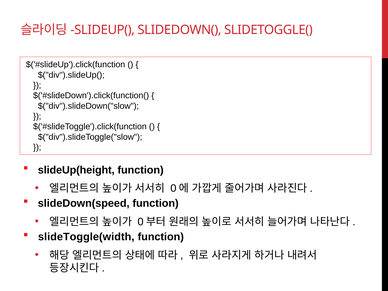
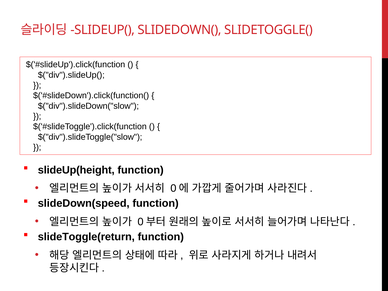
slideToggle(width: slideToggle(width -> slideToggle(return
